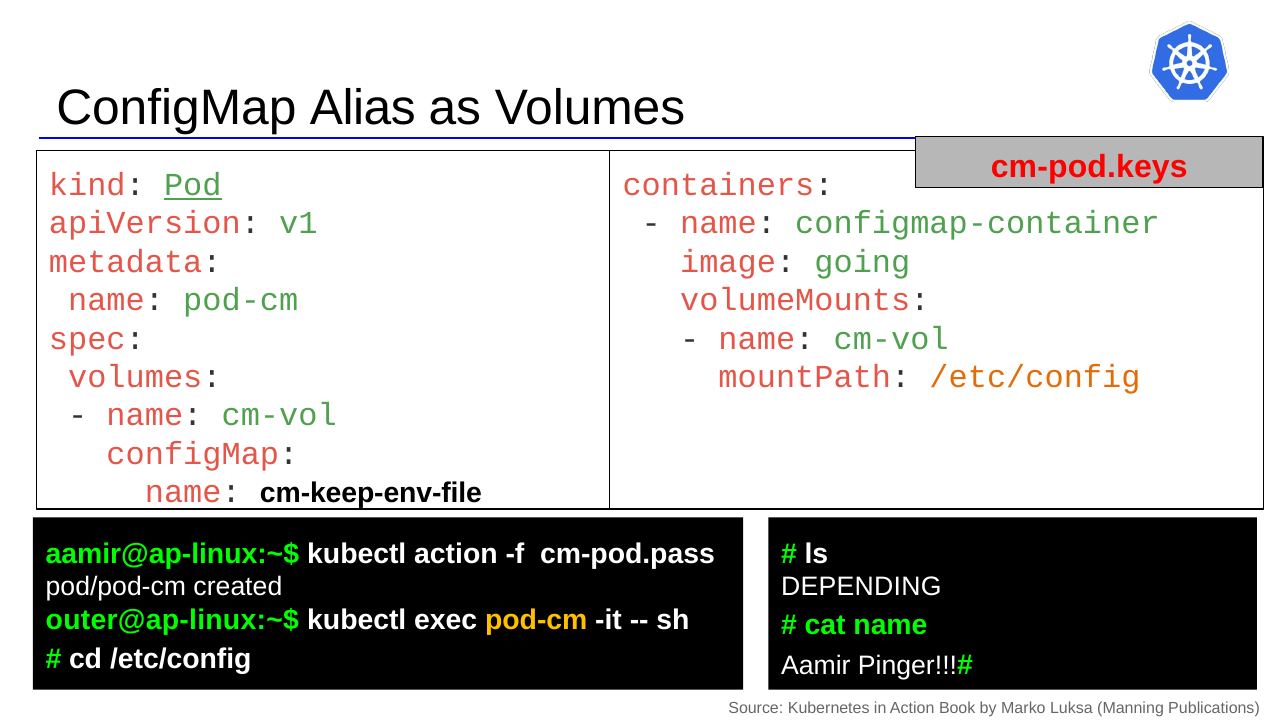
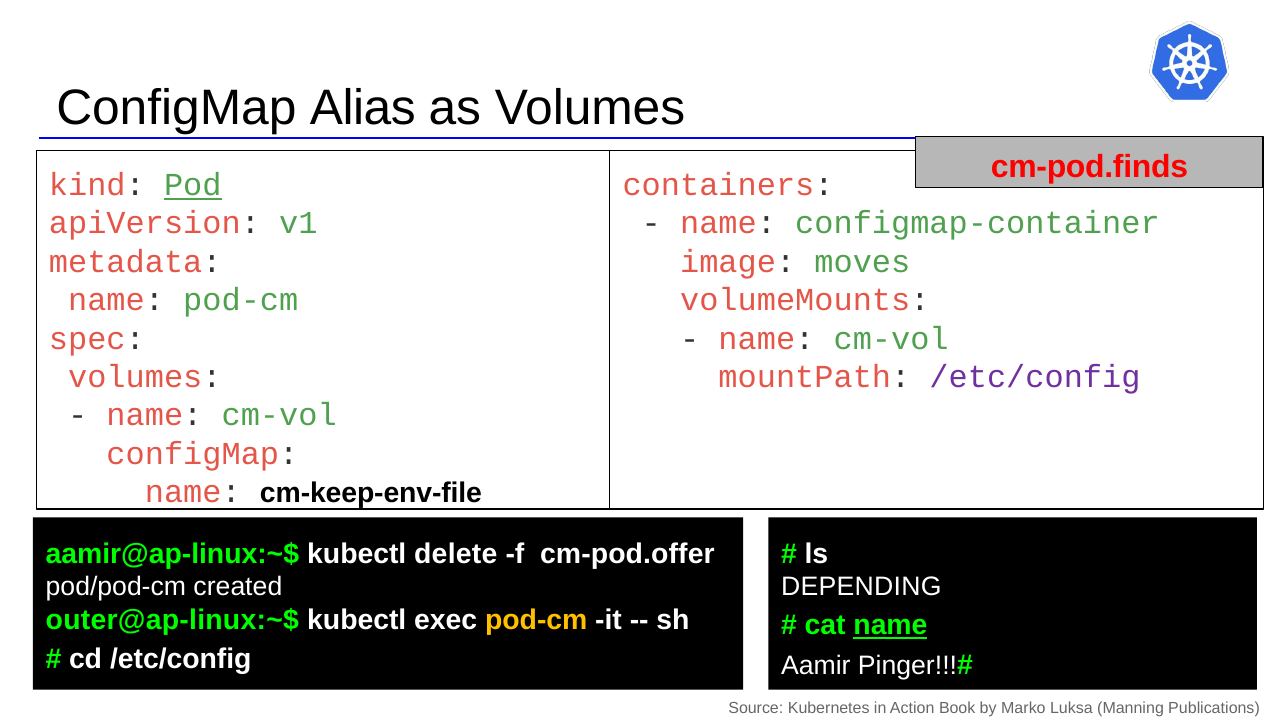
cm-pod.keys: cm-pod.keys -> cm-pod.finds
going: going -> moves
/etc/config at (1035, 377) colour: orange -> purple
kubectl action: action -> delete
cm-pod.pass: cm-pod.pass -> cm-pod.offer
name at (890, 625) underline: none -> present
